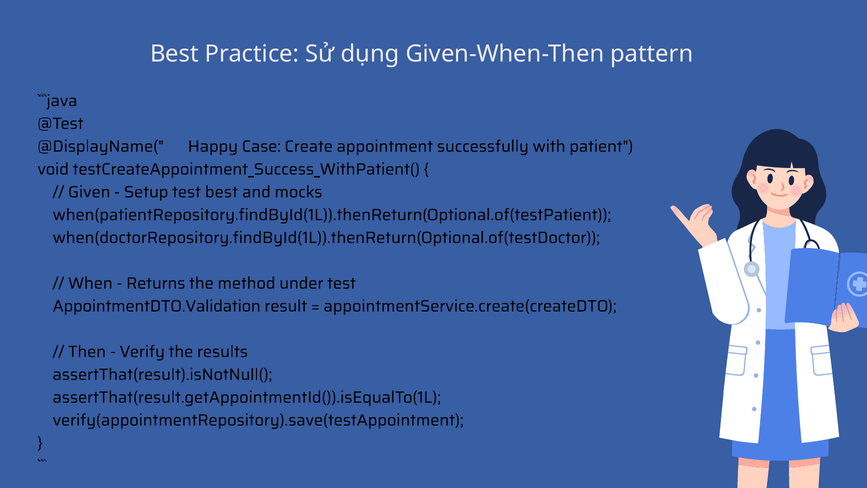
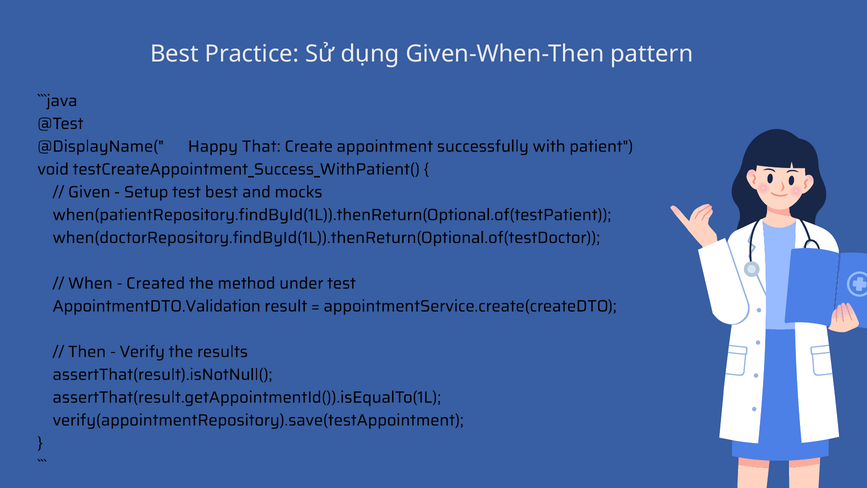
Case: Case -> That
Returns: Returns -> Created
